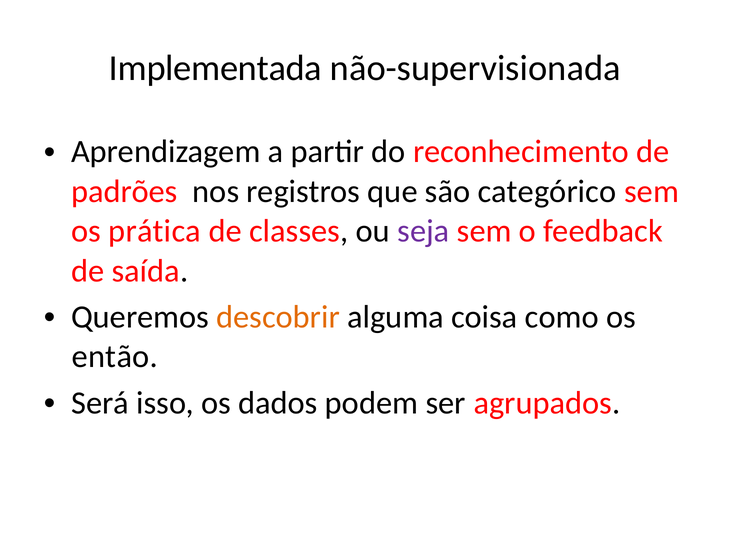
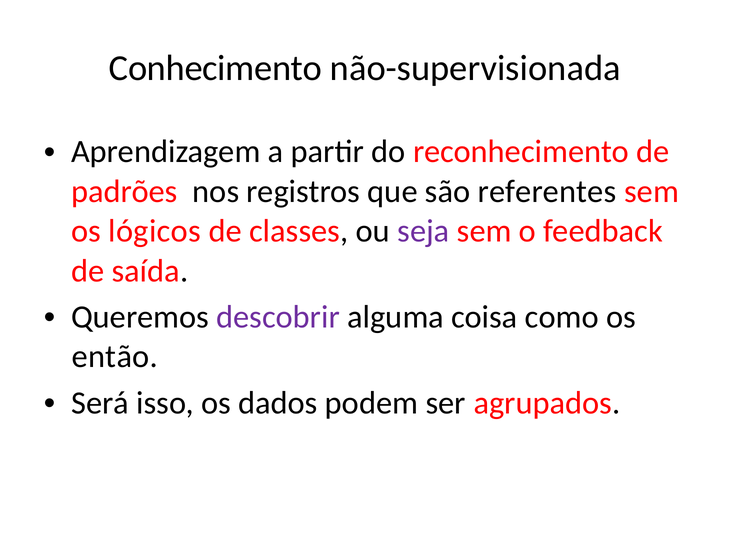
Implementada: Implementada -> Conhecimento
categórico: categórico -> referentes
prática: prática -> lógicos
descobrir colour: orange -> purple
